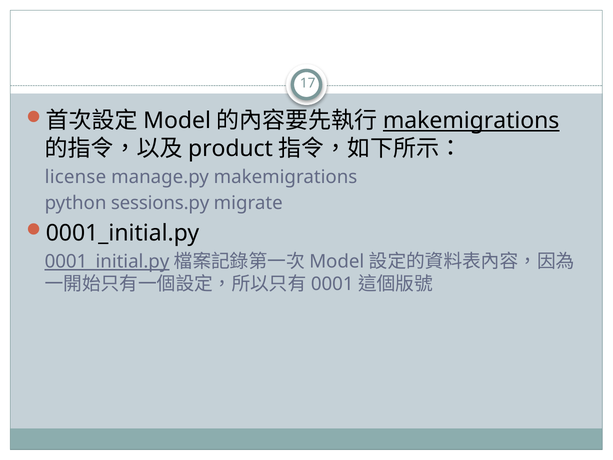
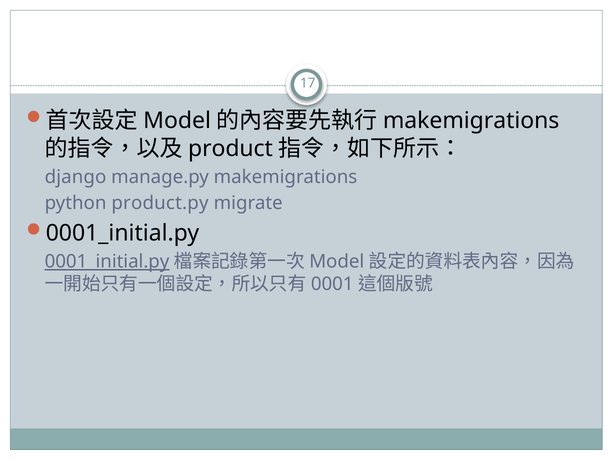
makemigrations at (471, 121) underline: present -> none
license: license -> django
sessions.py: sessions.py -> product.py
